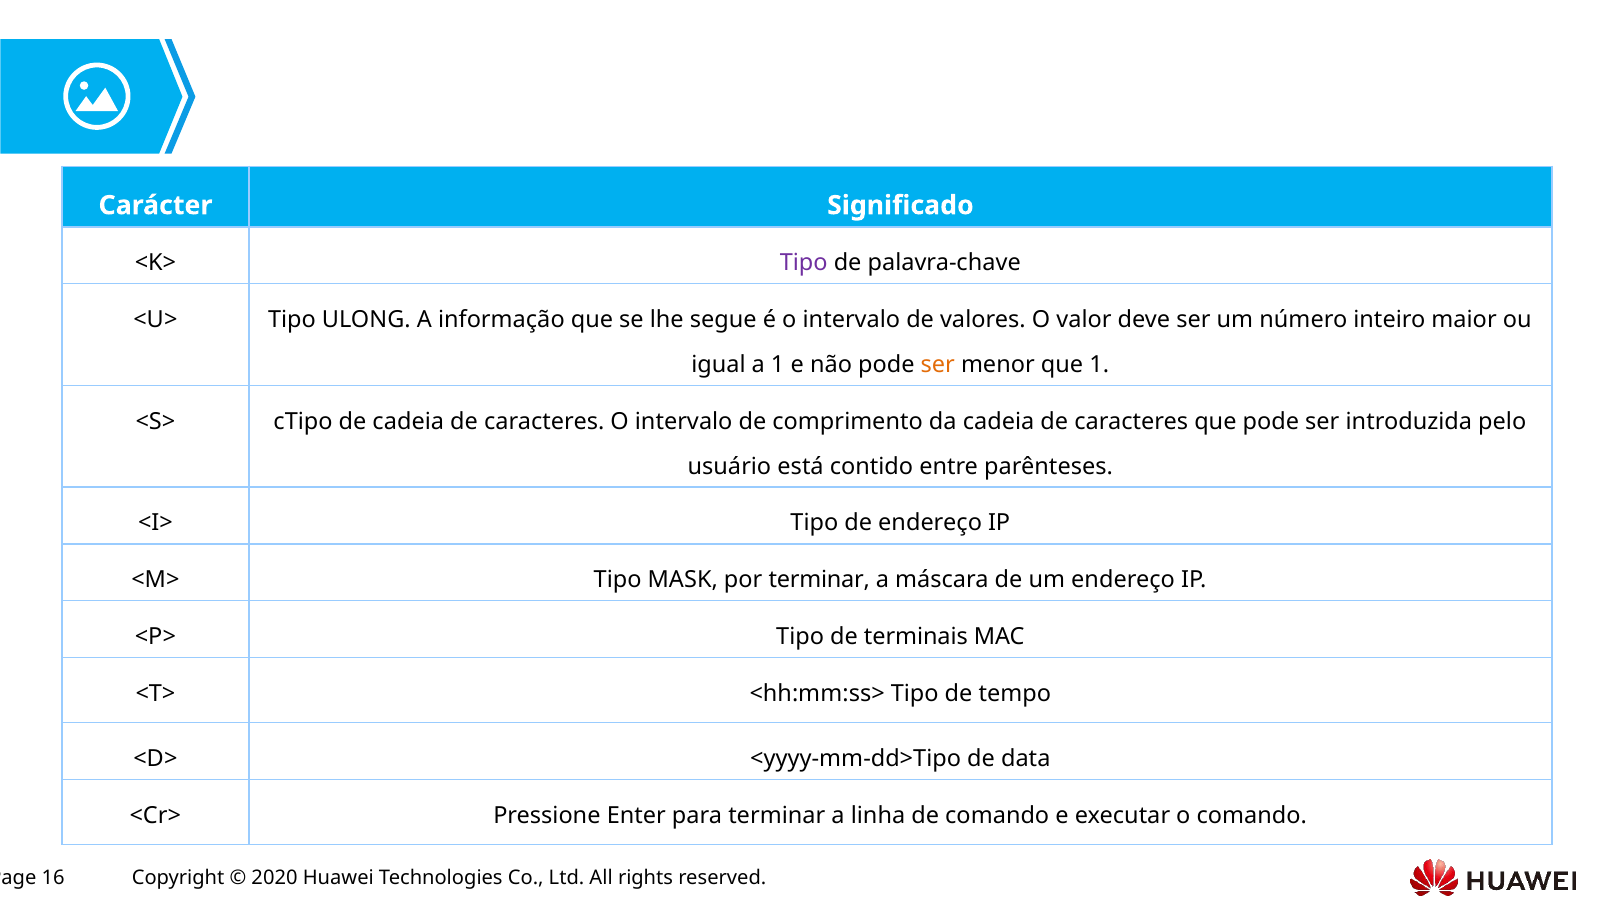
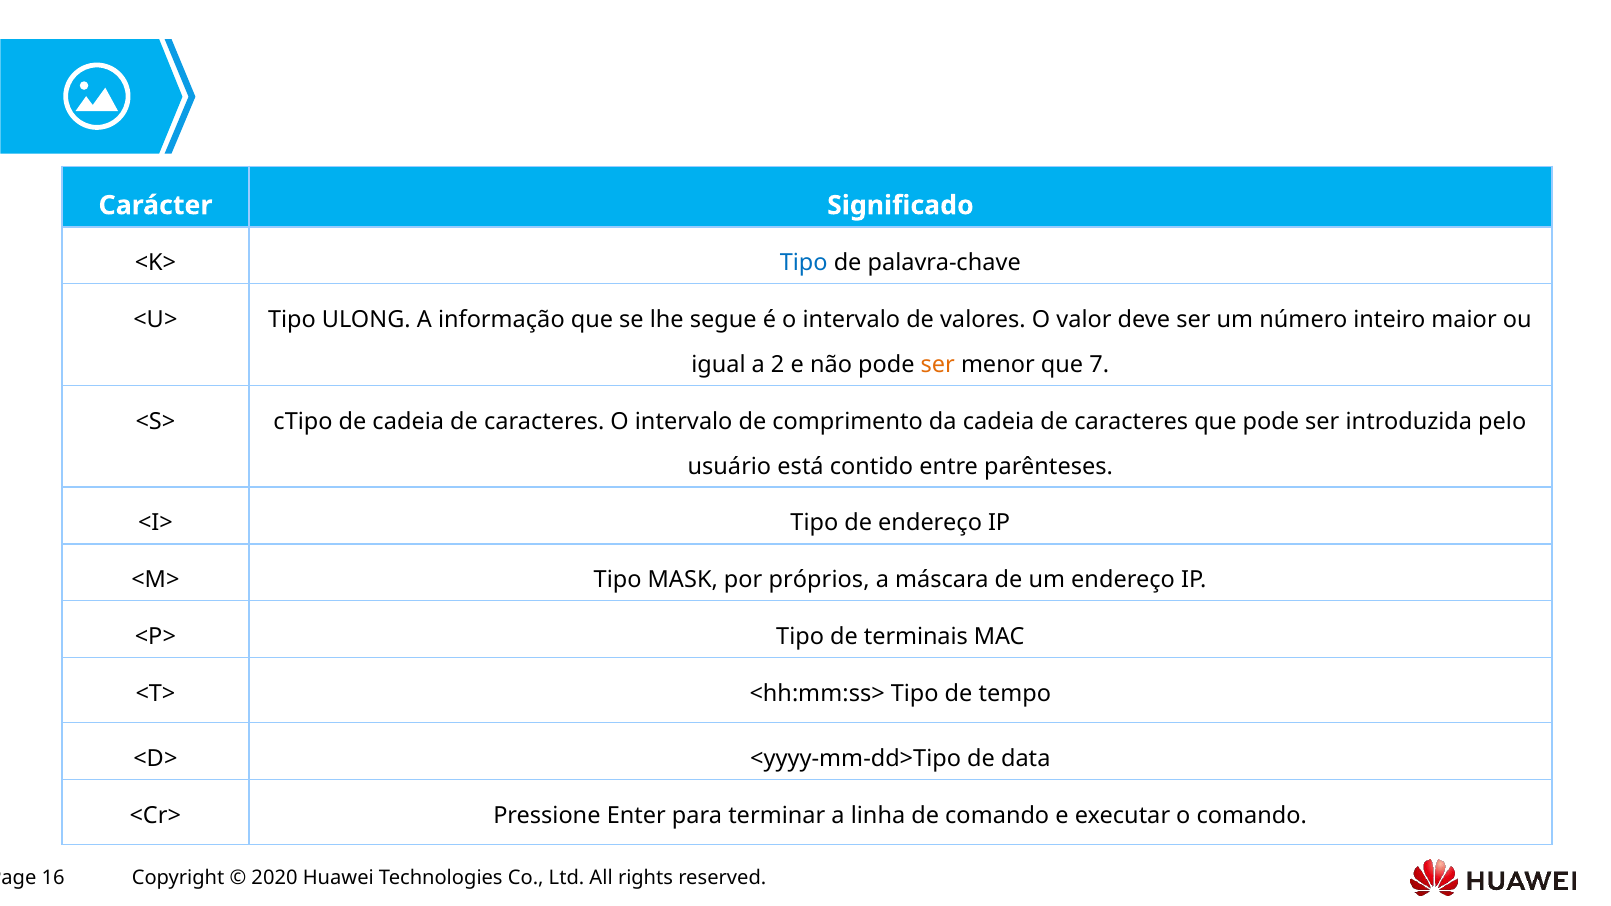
Tipo at (804, 263) colour: purple -> blue
a 1: 1 -> 2
que 1: 1 -> 7
por terminar: terminar -> próprios
